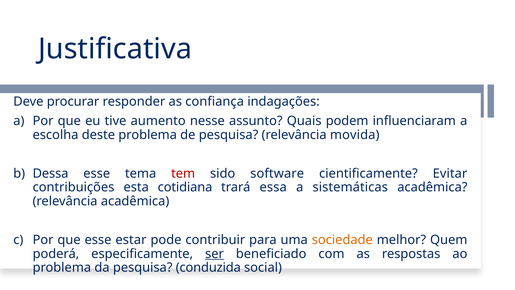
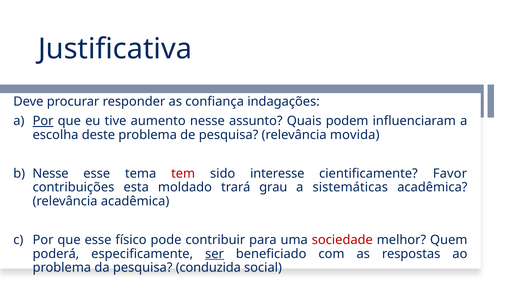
Por at (43, 121) underline: none -> present
Dessa at (51, 173): Dessa -> Nesse
software: software -> interesse
Evitar: Evitar -> Favor
cotidiana: cotidiana -> moldado
essa: essa -> grau
estar: estar -> físico
sociedade colour: orange -> red
